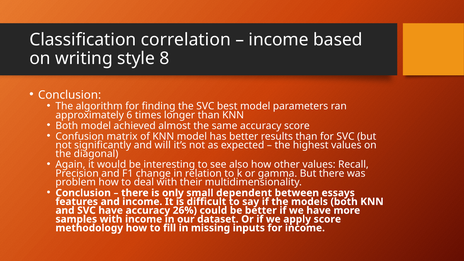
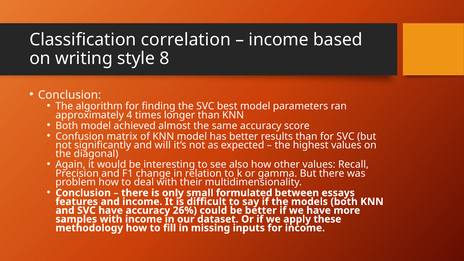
6: 6 -> 4
dependent: dependent -> formulated
apply score: score -> these
